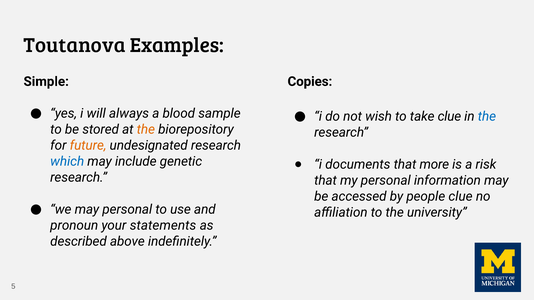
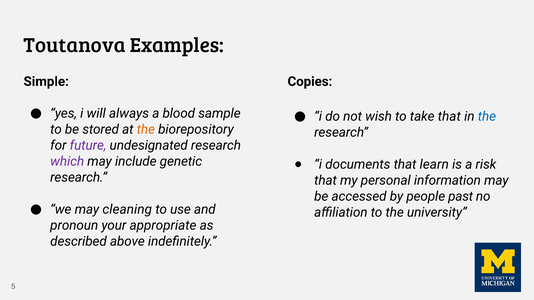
take clue: clue -> that
future colour: orange -> purple
which colour: blue -> purple
more: more -> learn
people clue: clue -> past
may personal: personal -> cleaning
statements: statements -> appropriate
